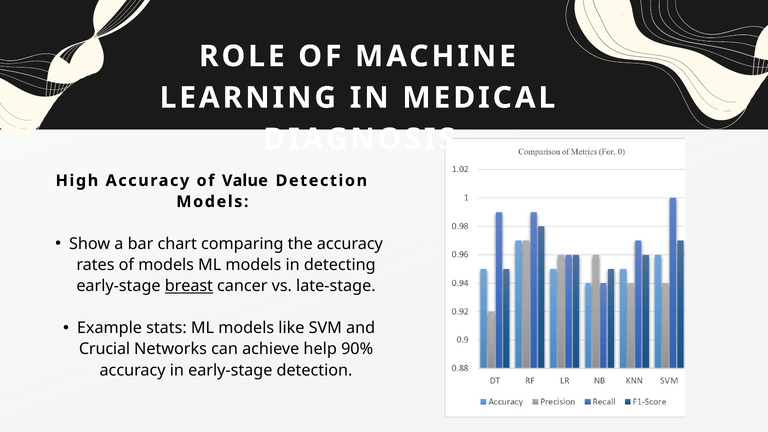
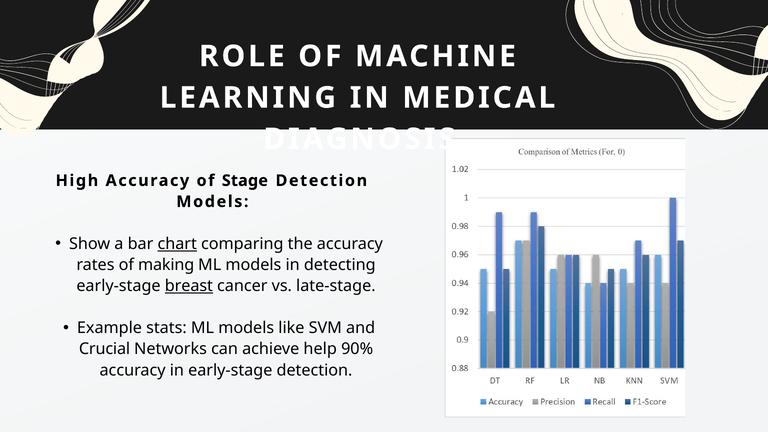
Value: Value -> Stage
chart underline: none -> present
of models: models -> making
